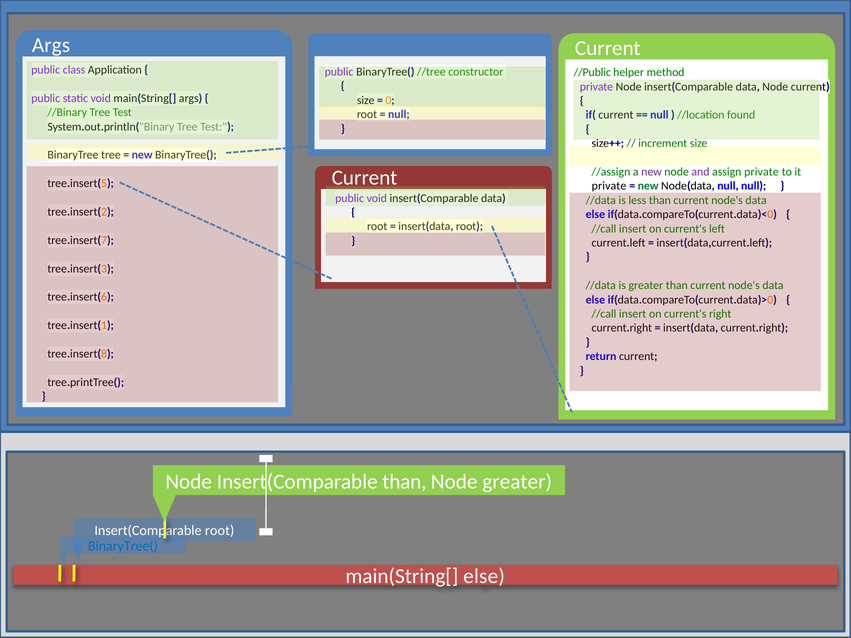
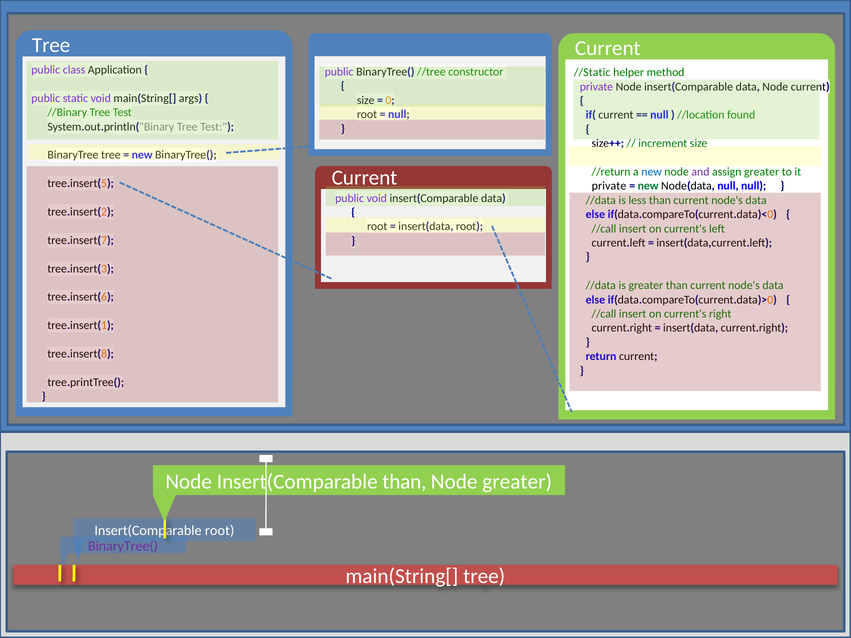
Args at (51, 45): Args -> Tree
//Public: //Public -> //Static
//assign: //assign -> //return
new at (652, 172) colour: purple -> blue
assign private: private -> greater
BinaryTree( at (123, 546) colour: blue -> purple
main(String[ else: else -> tree
